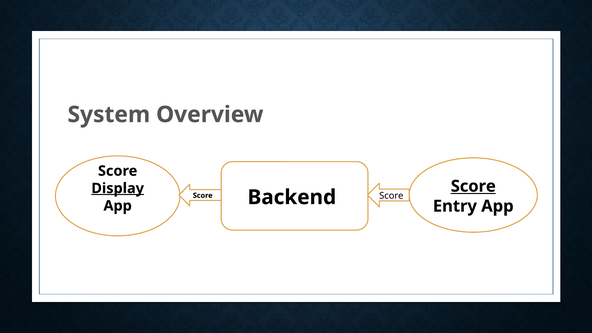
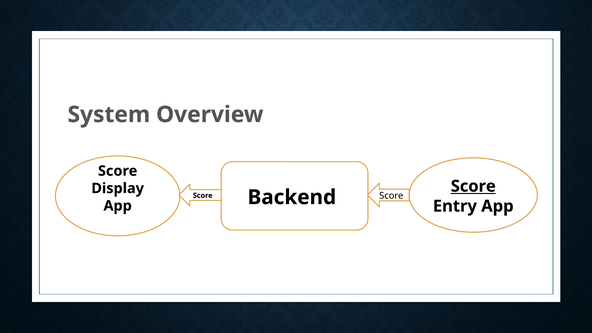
Display underline: present -> none
